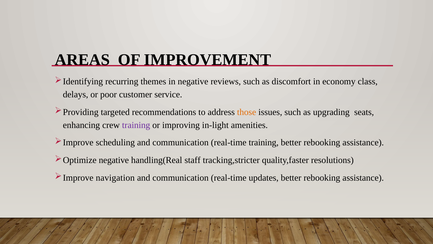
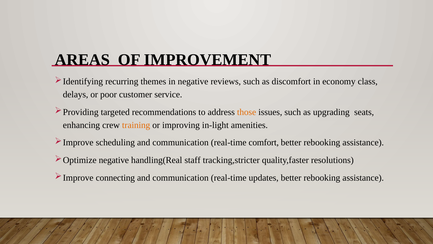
training at (136, 125) colour: purple -> orange
real-time training: training -> comfort
navigation: navigation -> connecting
